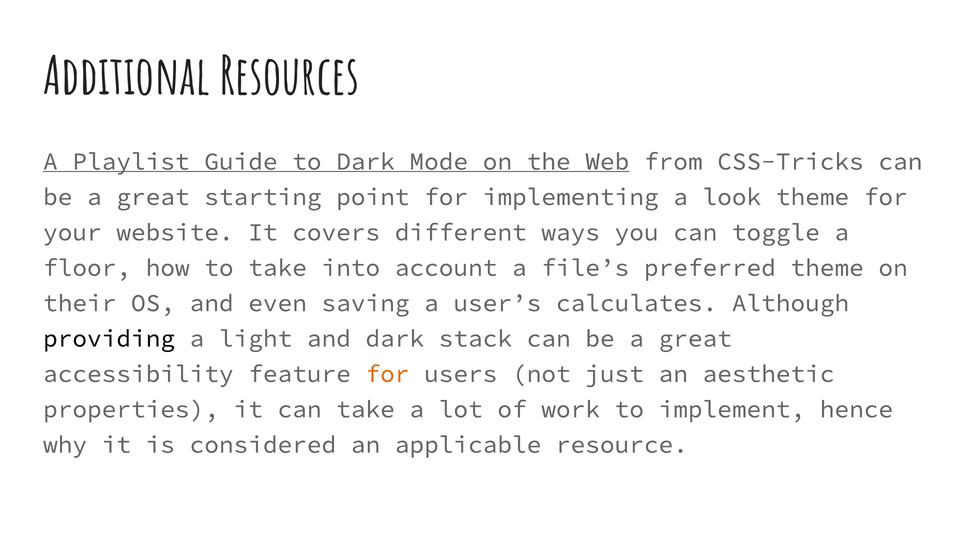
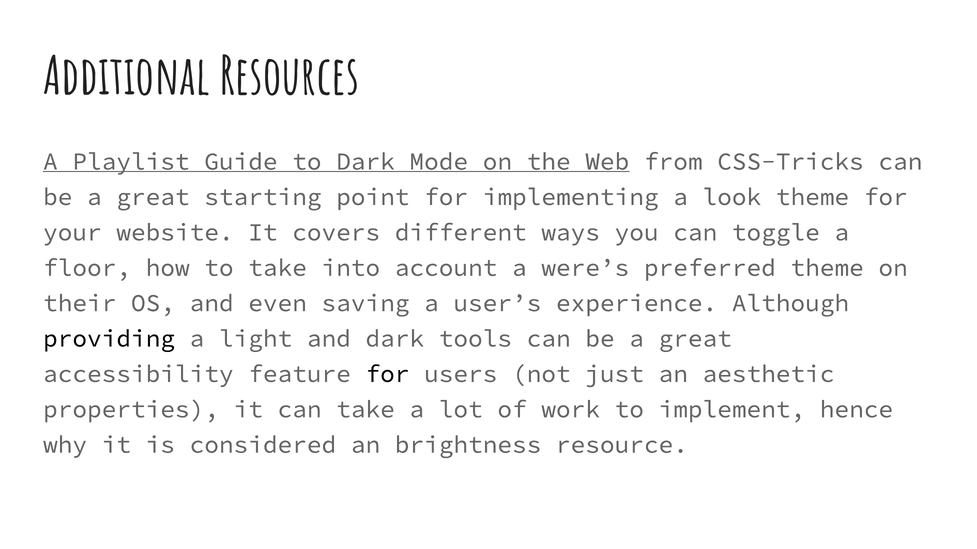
file’s: file’s -> were’s
calculates: calculates -> experience
stack: stack -> tools
for at (387, 374) colour: orange -> black
applicable: applicable -> brightness
